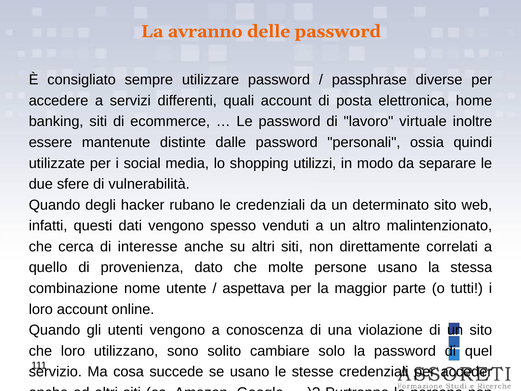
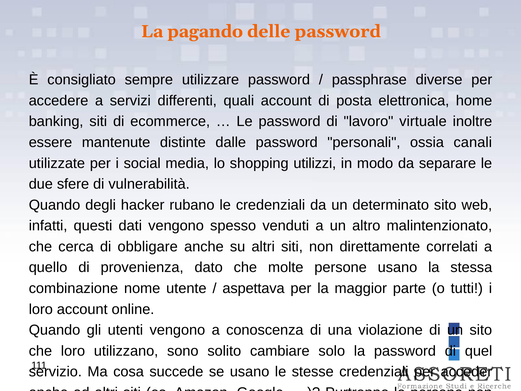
avranno: avranno -> pagando
ossia quindi: quindi -> canali
interesse: interesse -> obbligare
